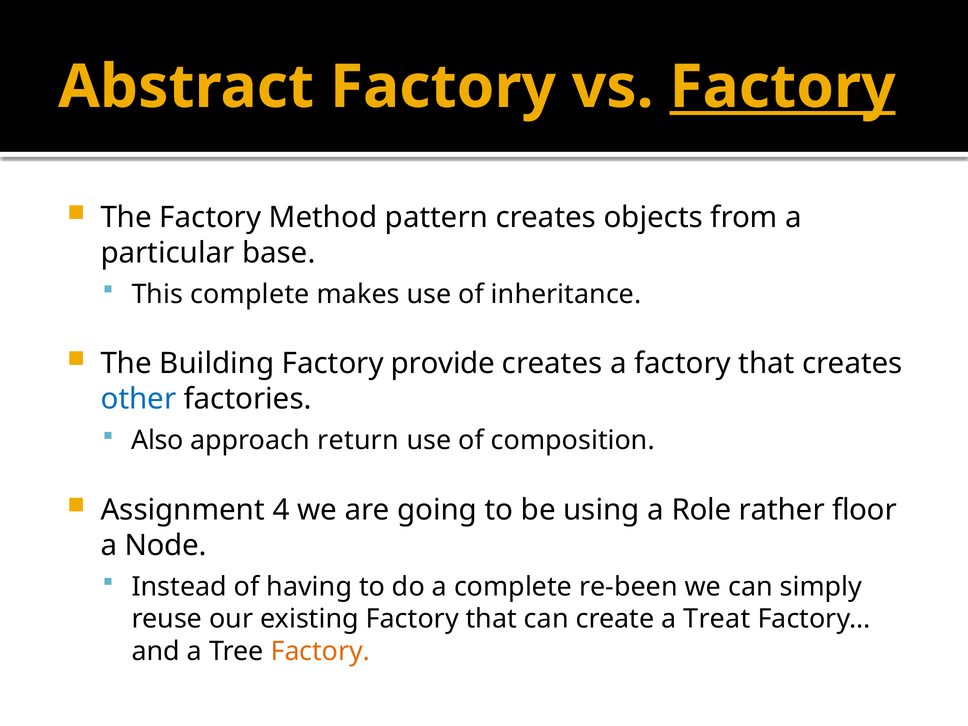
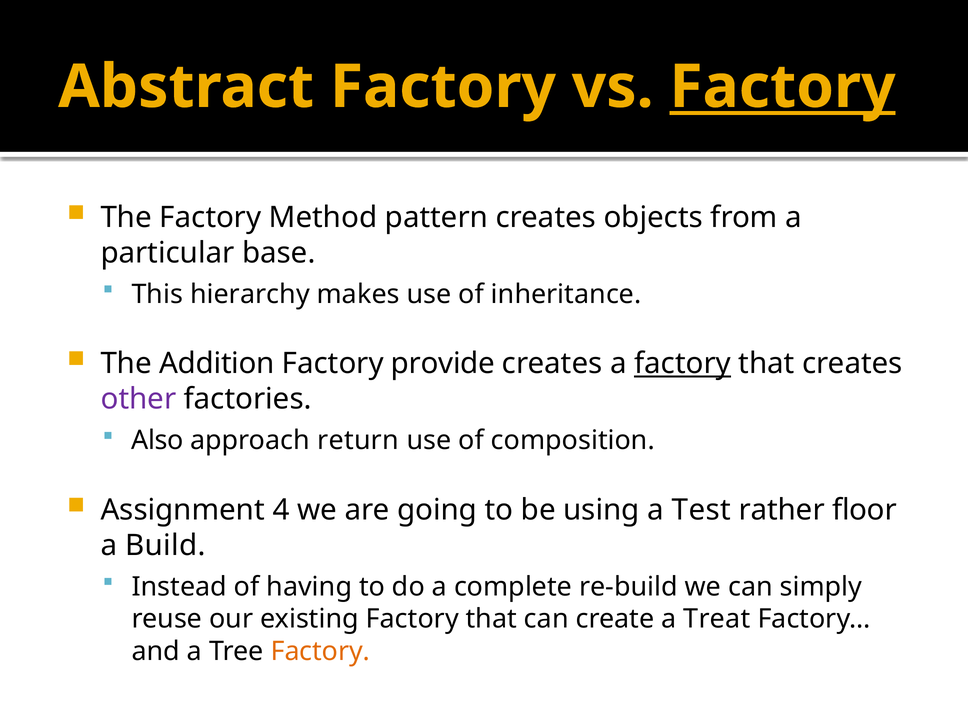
This complete: complete -> hierarchy
Building: Building -> Addition
factory at (683, 364) underline: none -> present
other colour: blue -> purple
Role: Role -> Test
Node: Node -> Build
re-been: re-been -> re-build
